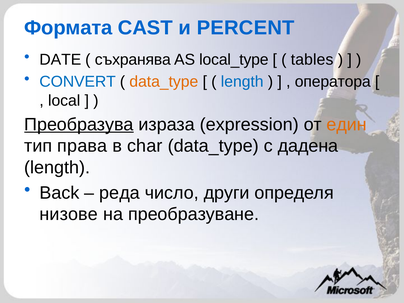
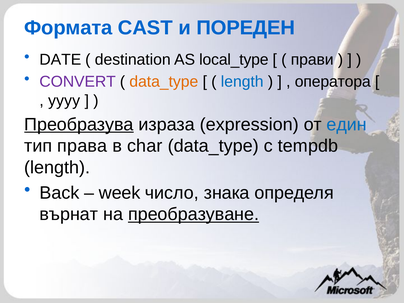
PERCENT: PERCENT -> ПОРЕДЕН
съхранява: съхранява -> destination
tables: tables -> прави
CONVERT colour: blue -> purple
local: local -> yyyy
един colour: orange -> blue
дадена: дадена -> tempdb
реда: реда -> week
други: други -> знака
низове: низове -> върнат
преобразуване underline: none -> present
